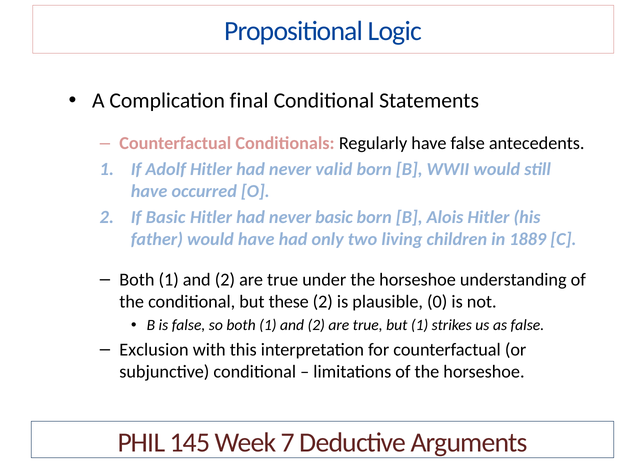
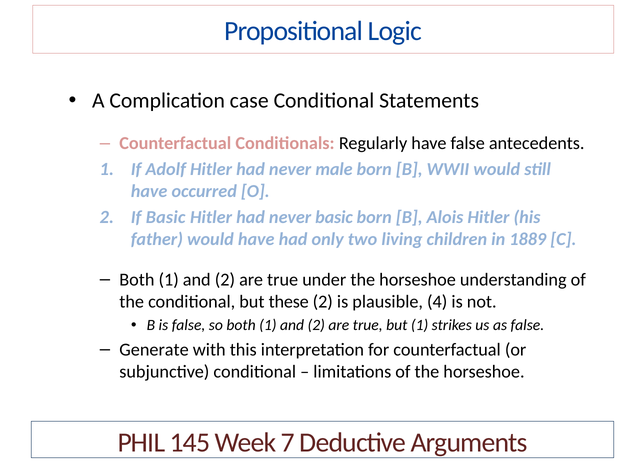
final: final -> case
valid: valid -> male
0: 0 -> 4
Exclusion: Exclusion -> Generate
